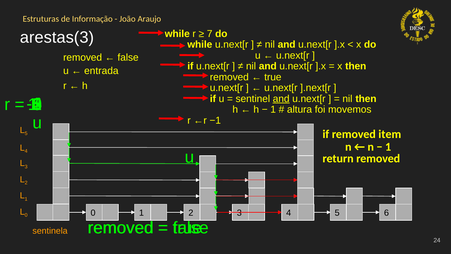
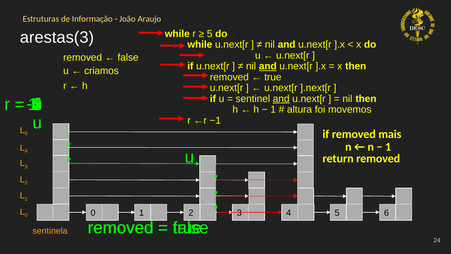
7 at (210, 34): 7 -> 5
and at (268, 66) underline: none -> present
entrada: entrada -> criamos
item: item -> mais
